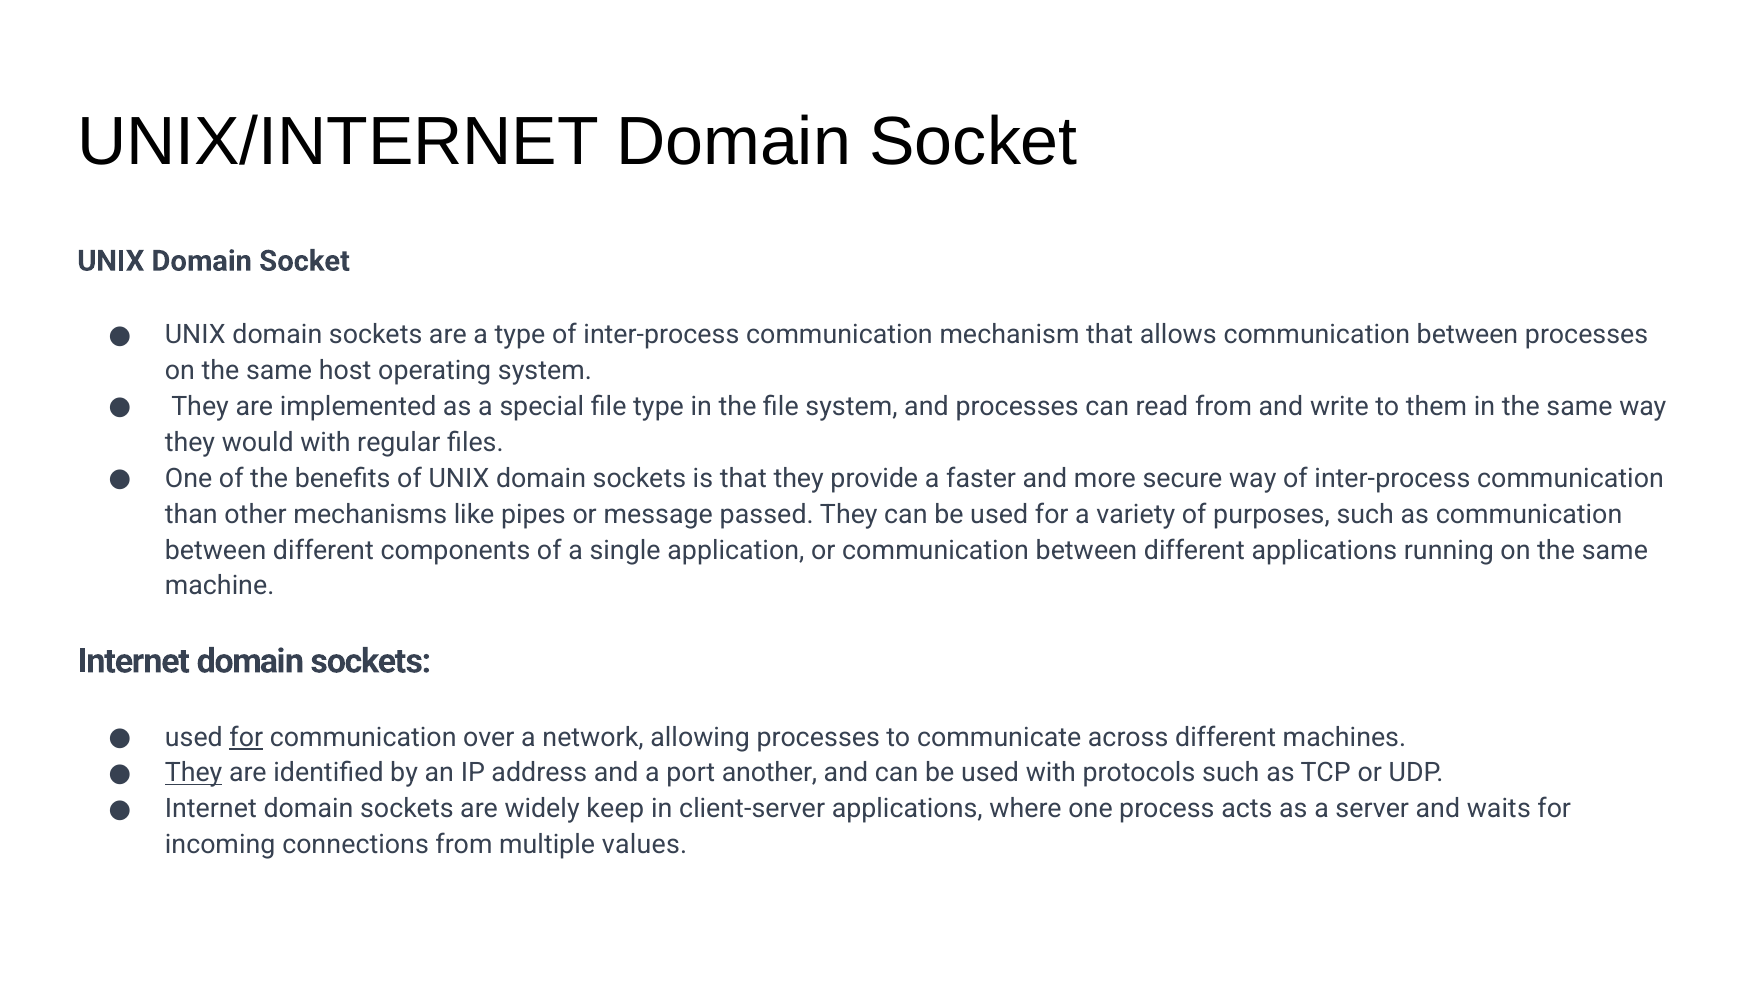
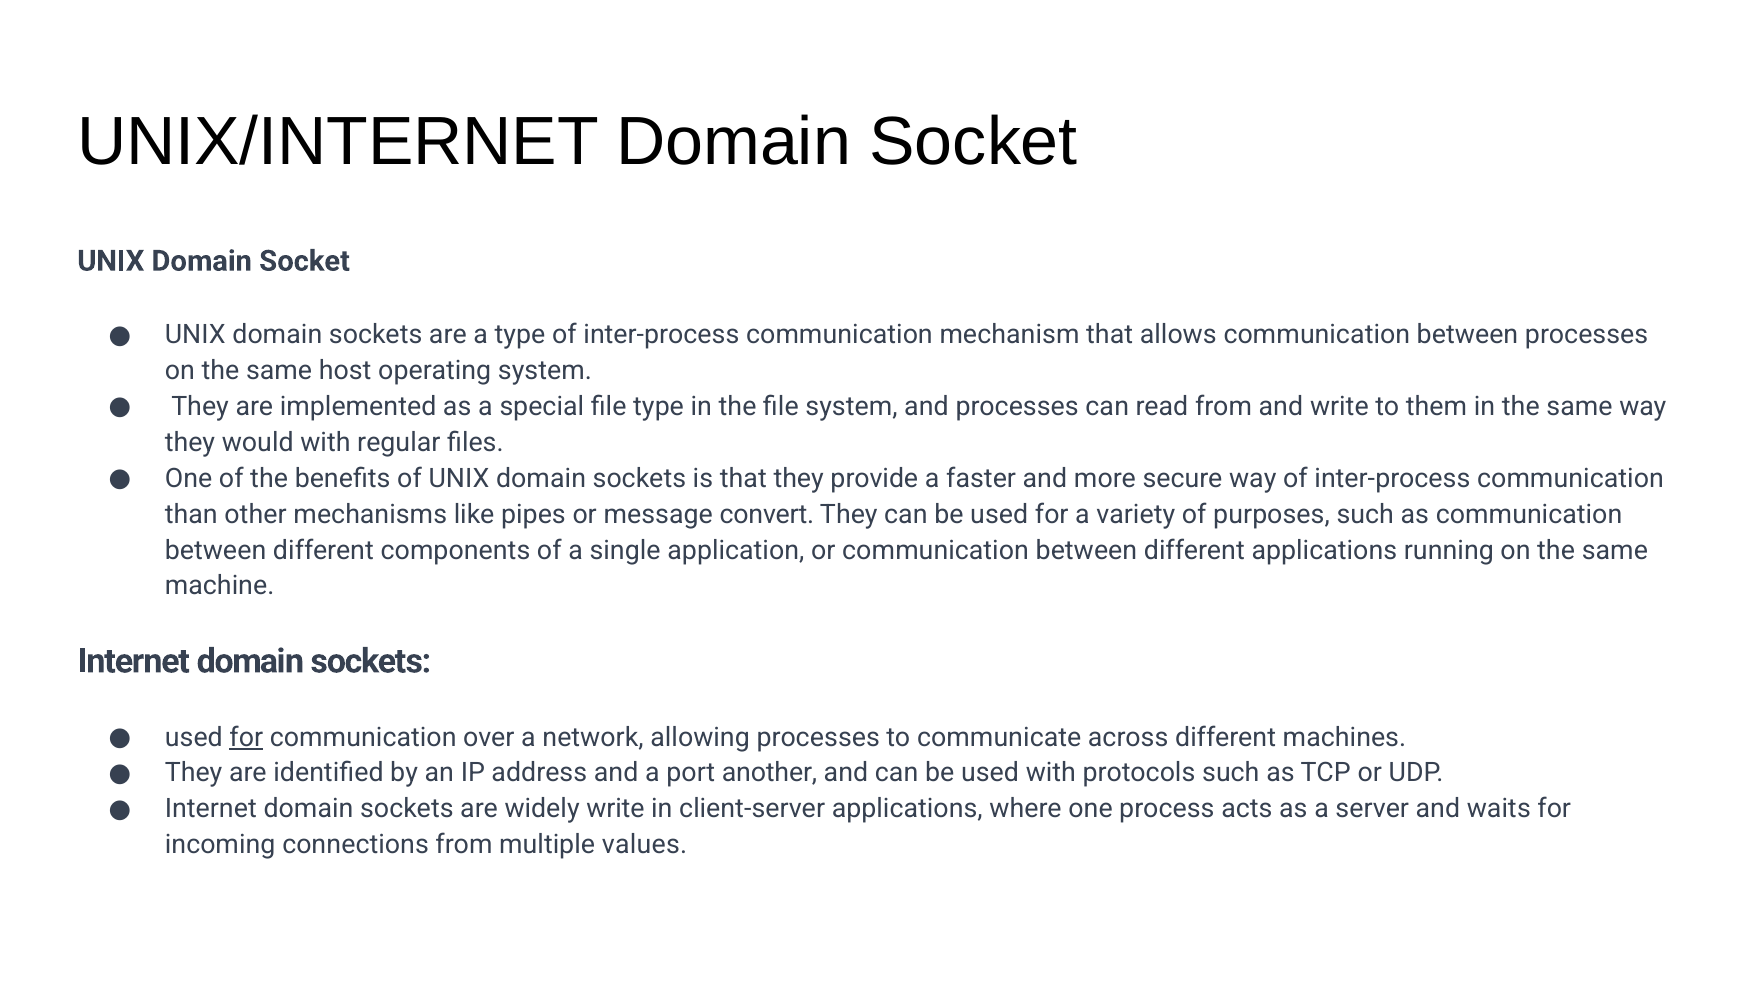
passed: passed -> convert
They at (194, 773) underline: present -> none
widely keep: keep -> write
